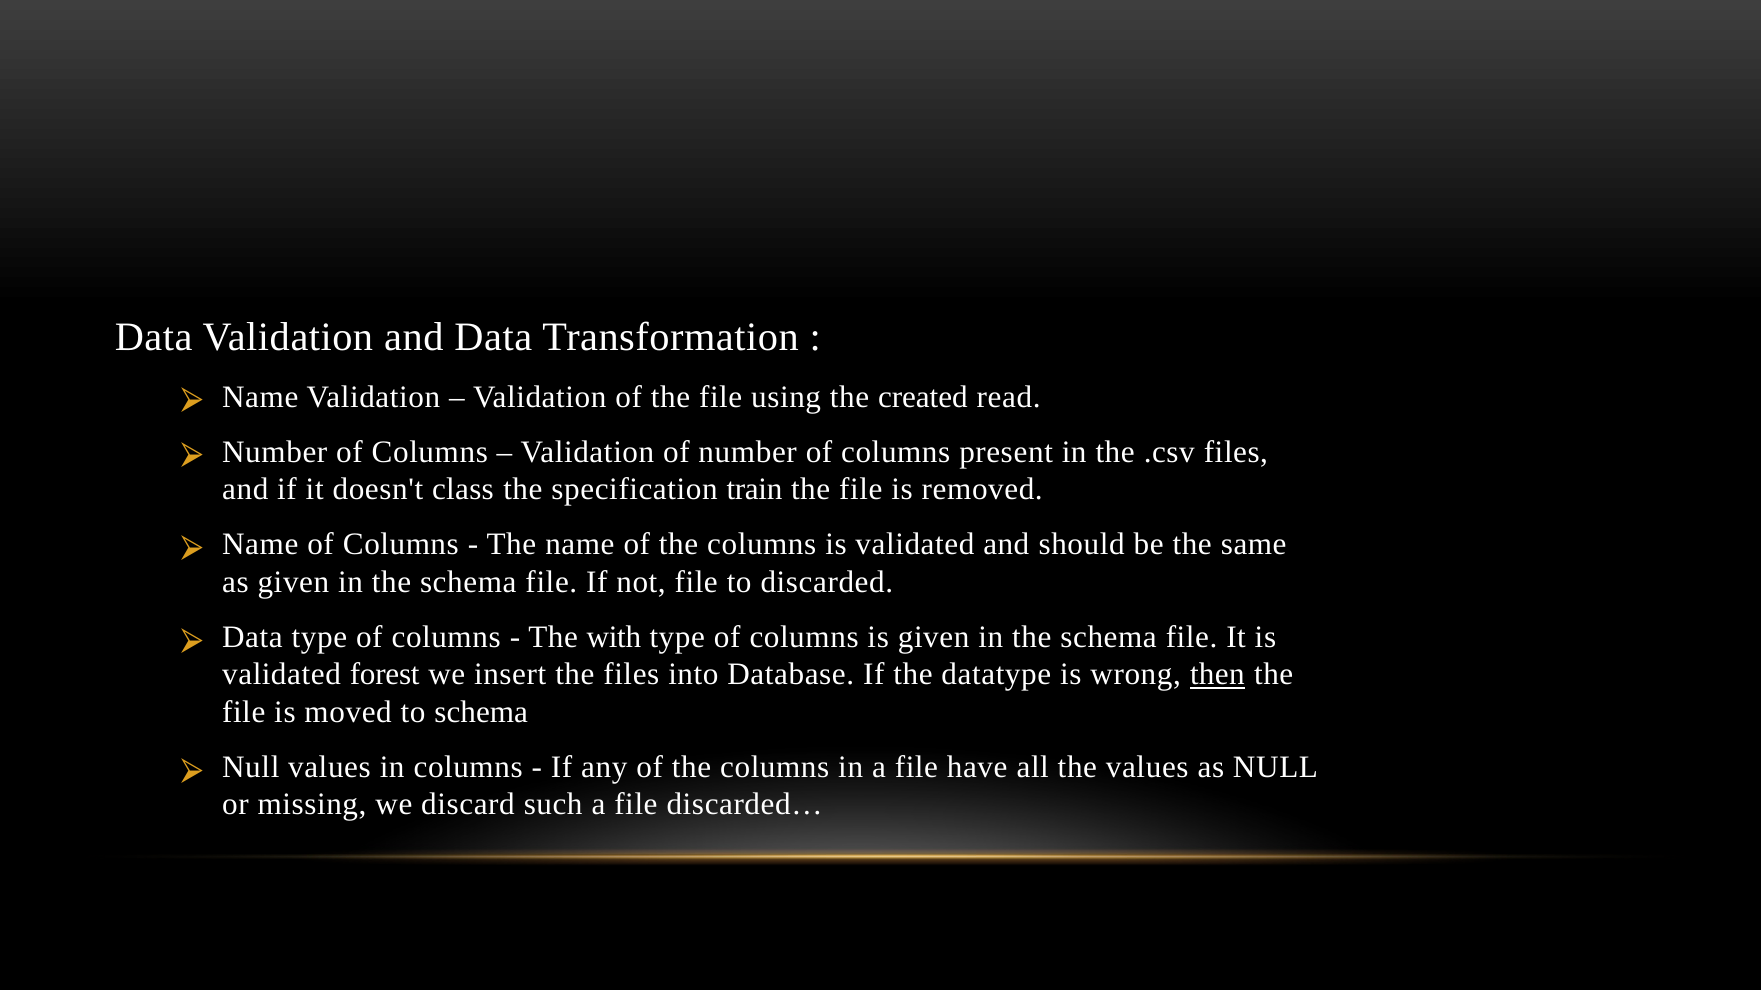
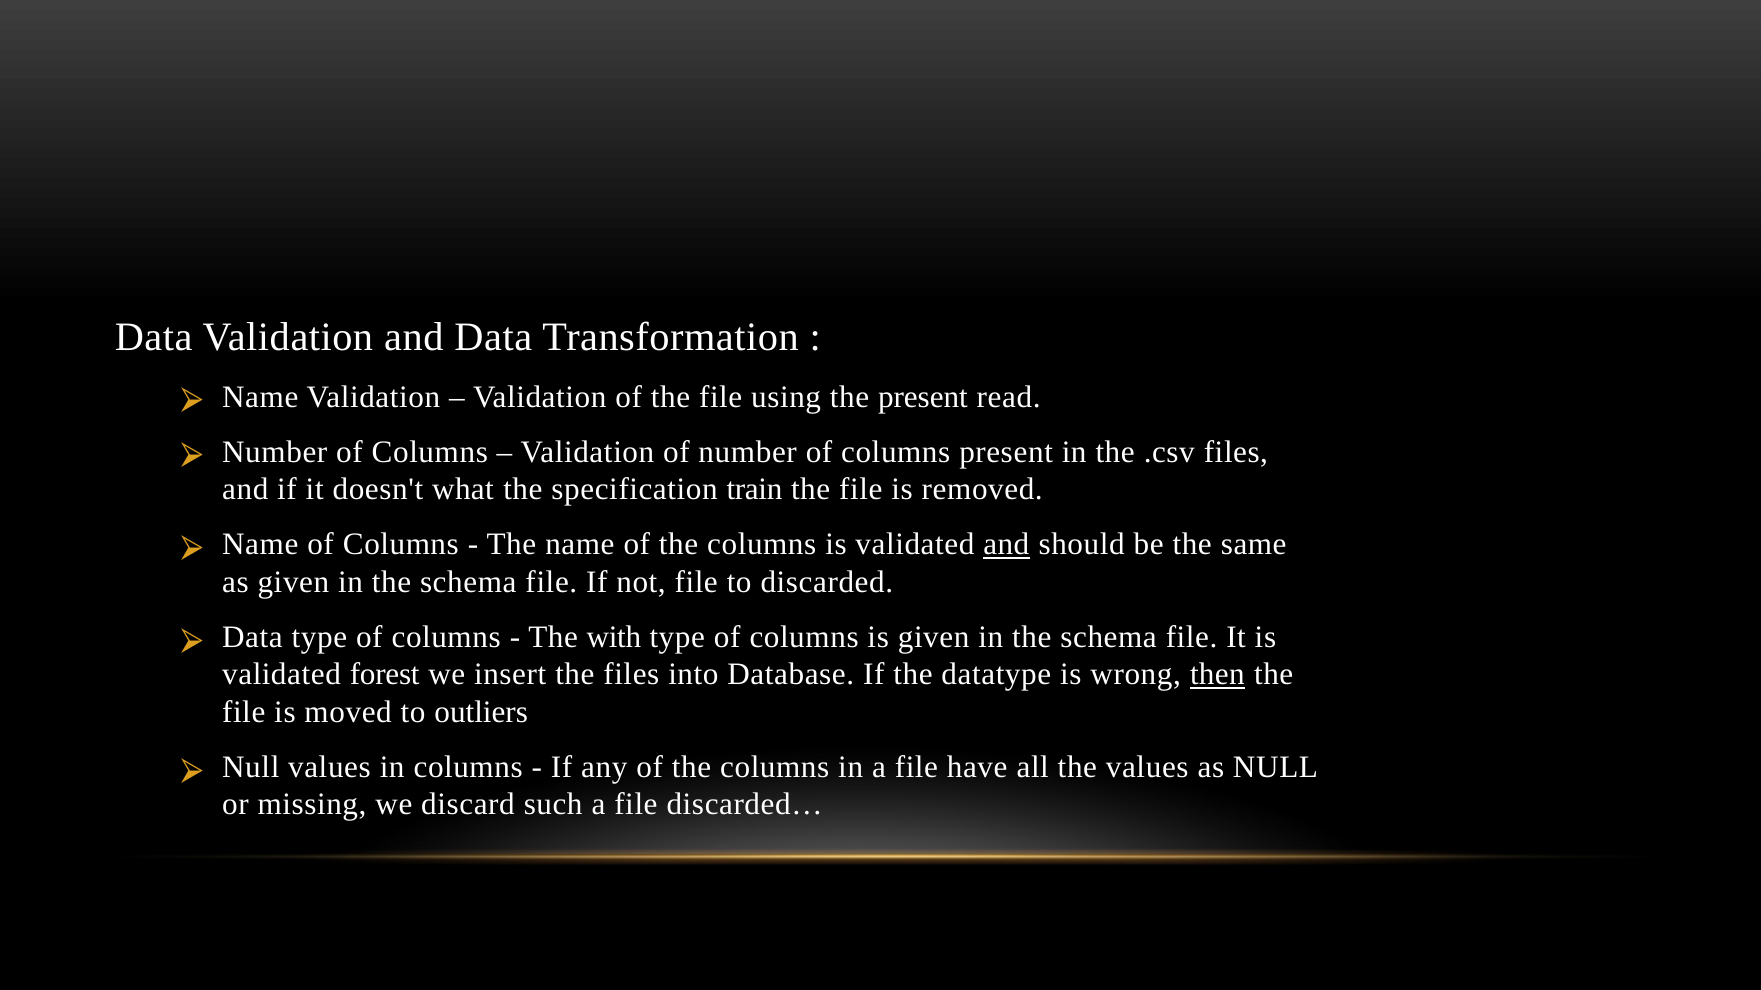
the created: created -> present
class: class -> what
and at (1006, 545) underline: none -> present
to schema: schema -> outliers
